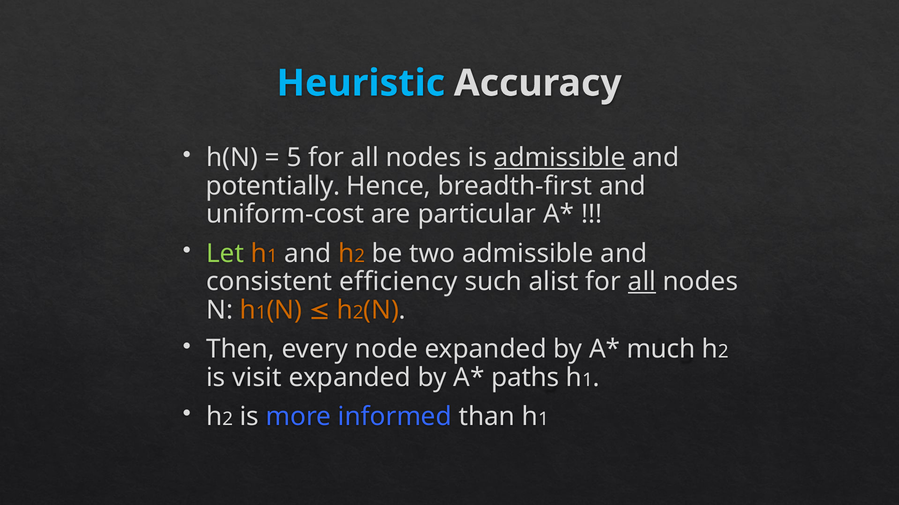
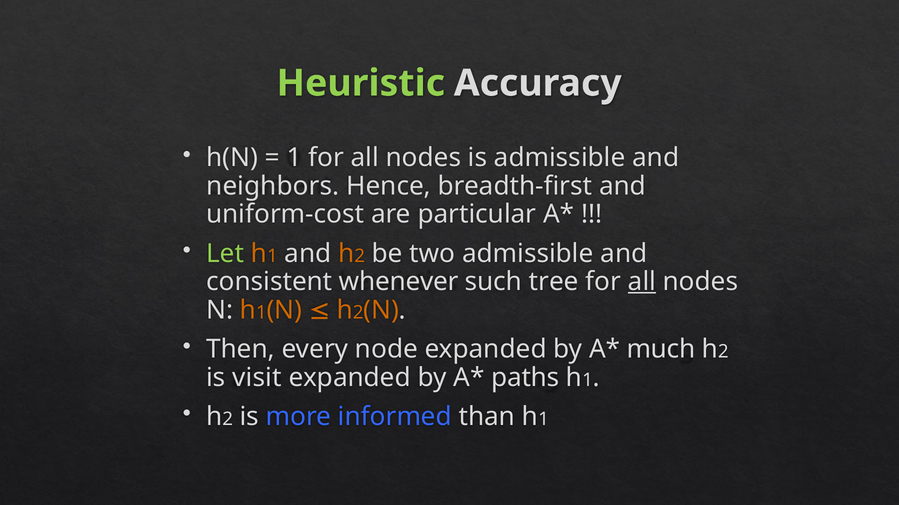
Heuristic colour: light blue -> light green
5 at (294, 158): 5 -> 1
admissible at (560, 158) underline: present -> none
potentially: potentially -> neighbors
efficiency: efficiency -> whenever
alist: alist -> tree
